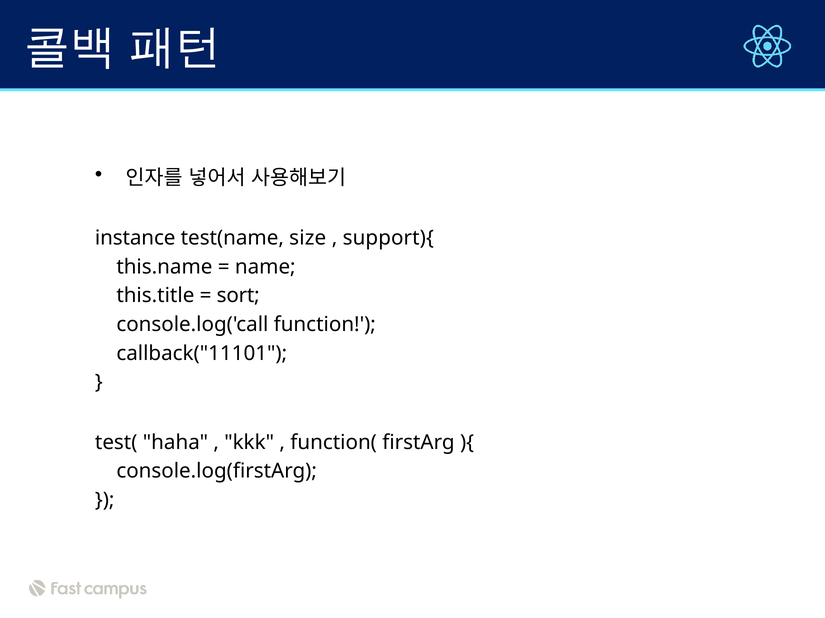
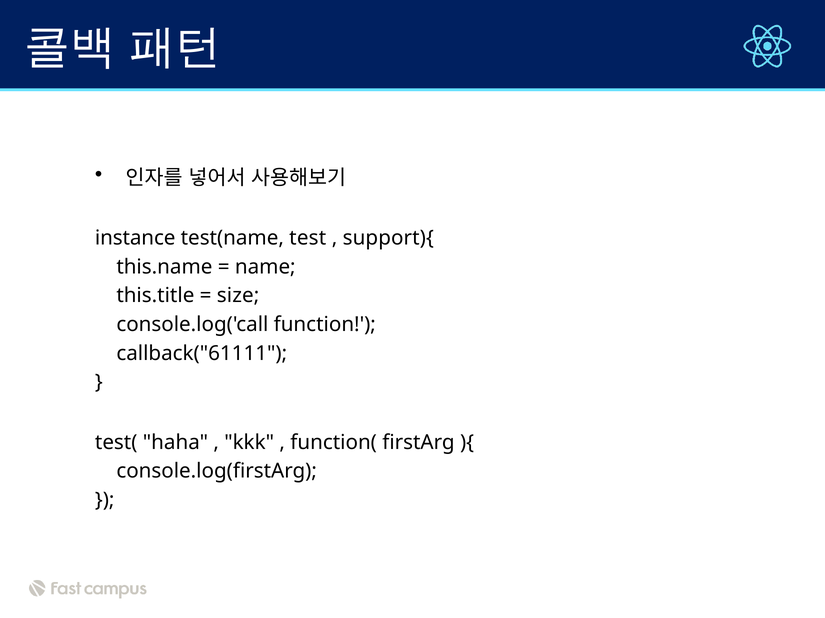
size: size -> test
sort: sort -> size
callback("11101: callback("11101 -> callback("61111
